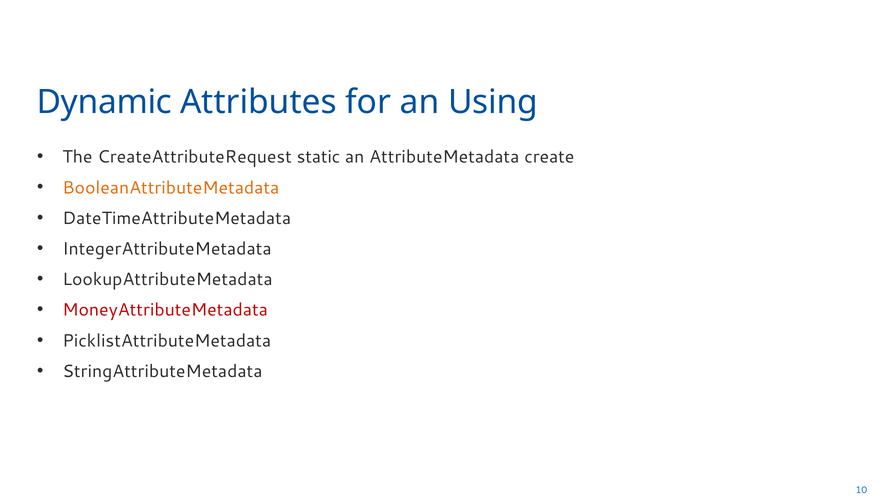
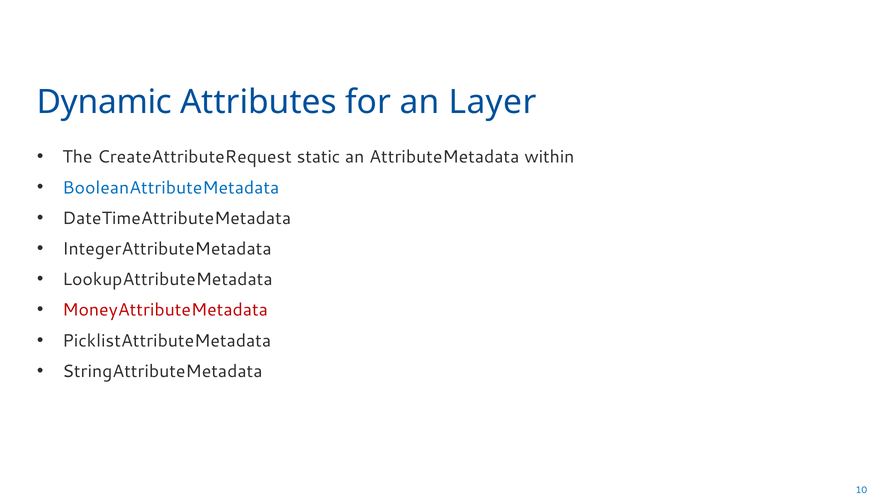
Using: Using -> Layer
create: create -> within
BooleanAttributeMetadata colour: orange -> blue
